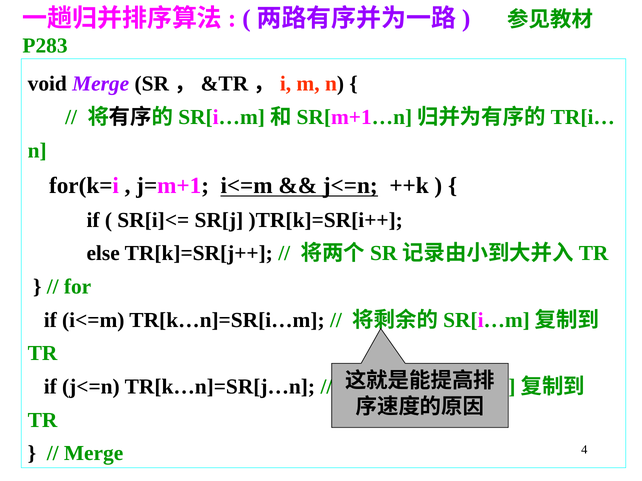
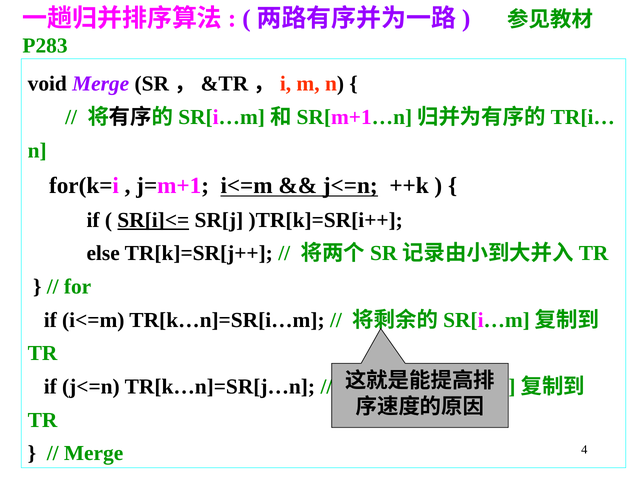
SR[i]<= underline: none -> present
